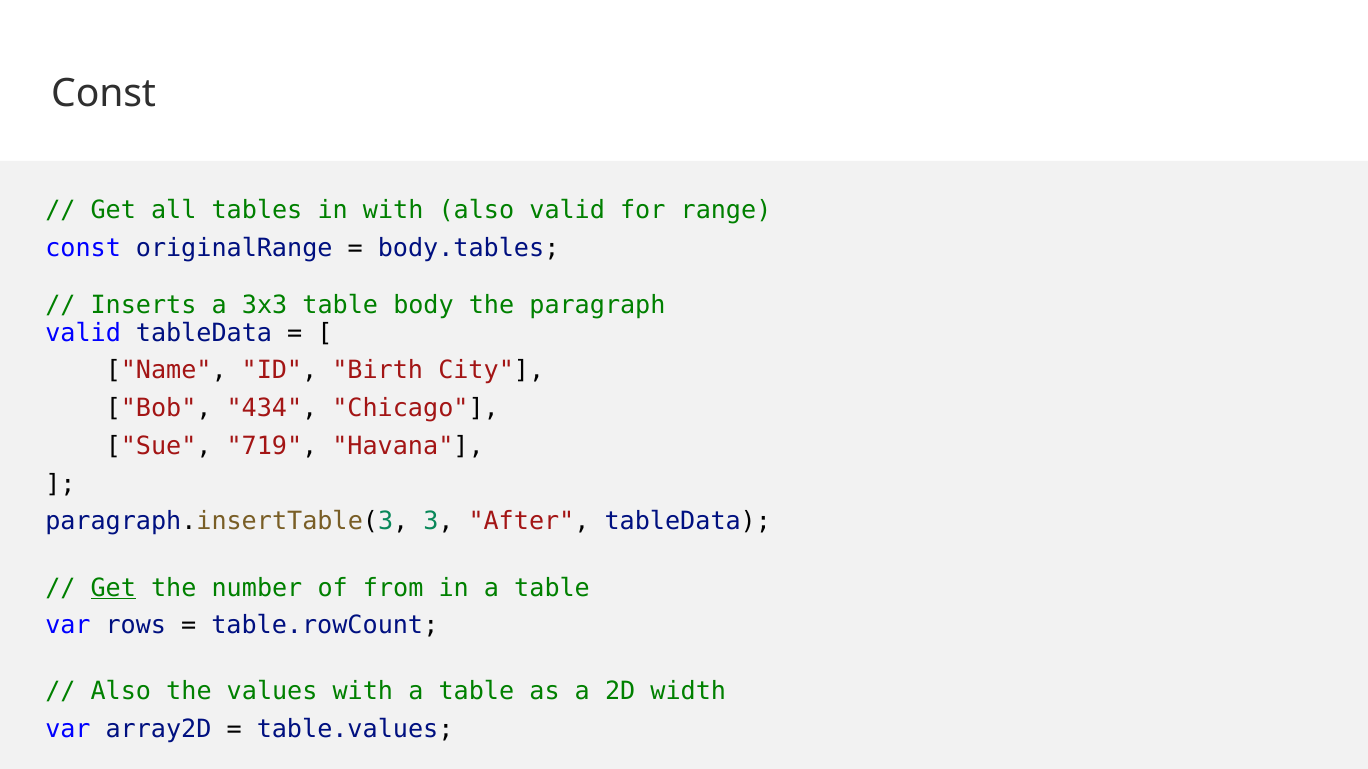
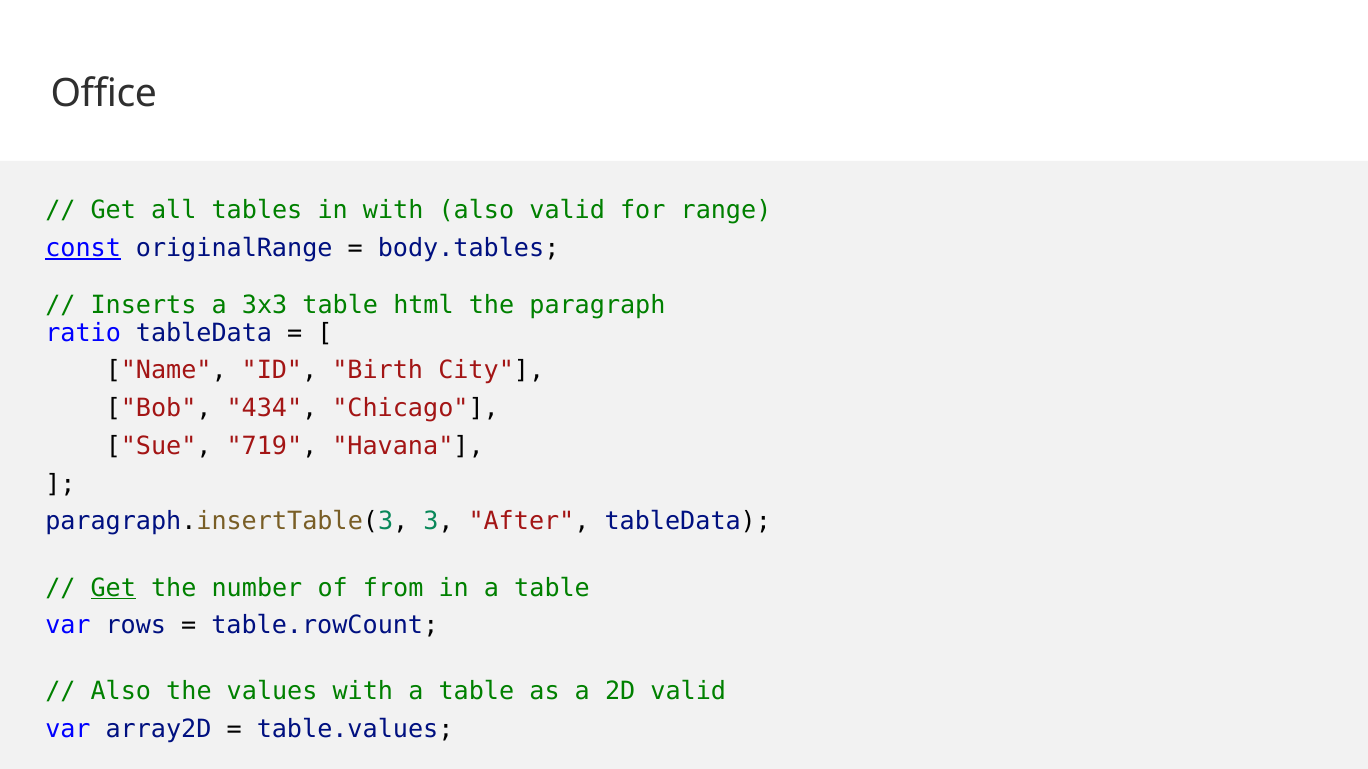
Const at (104, 94): Const -> Office
const at (83, 248) underline: none -> present
body: body -> html
valid at (83, 333): valid -> ratio
2D width: width -> valid
